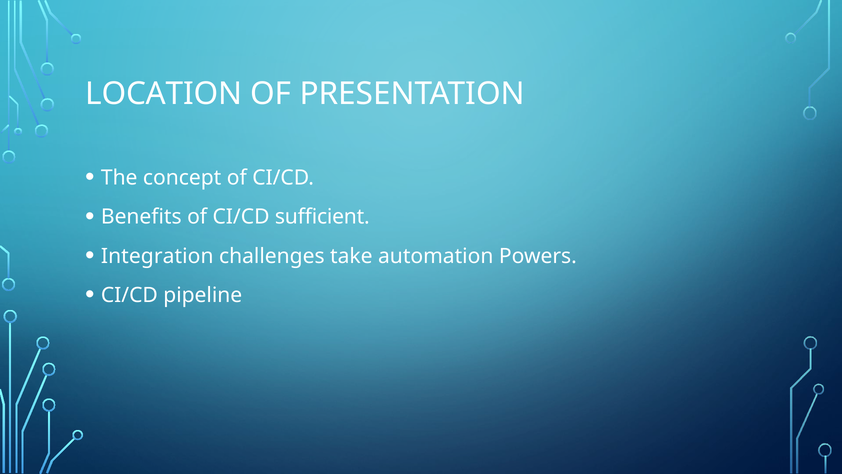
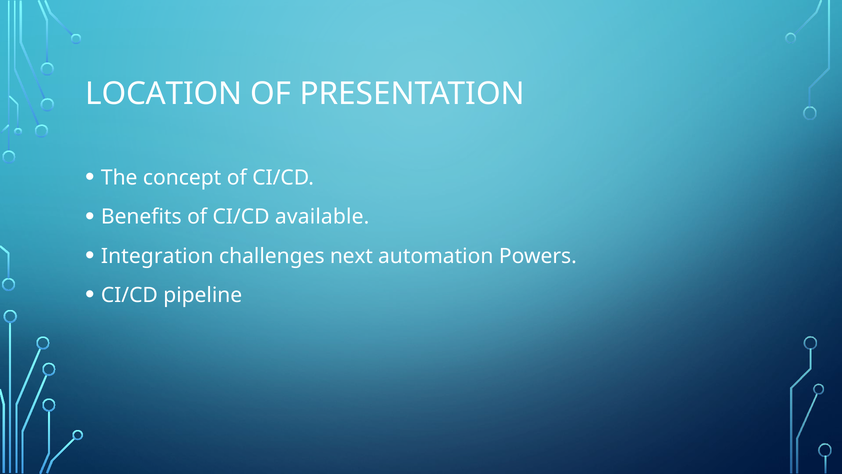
sufficient: sufficient -> available
take: take -> next
